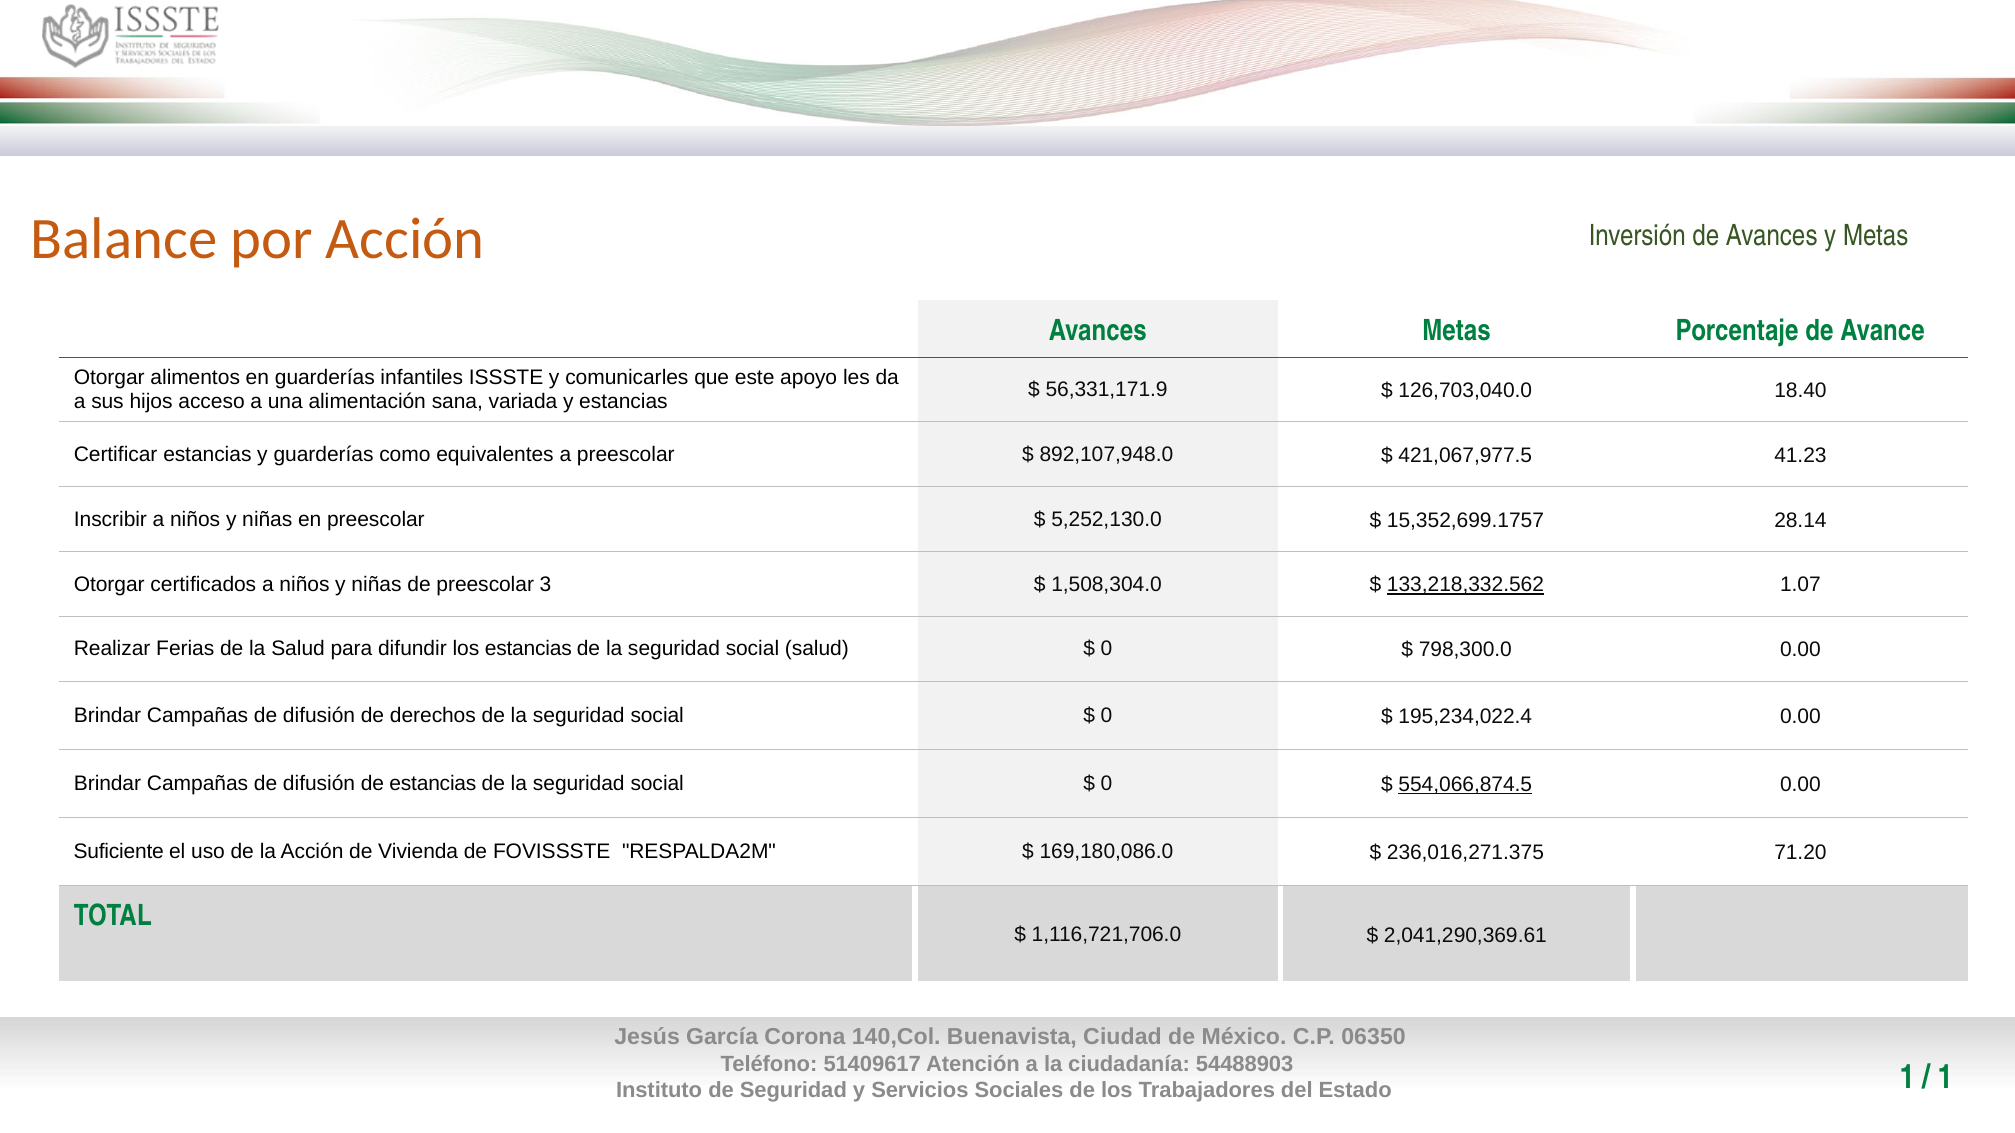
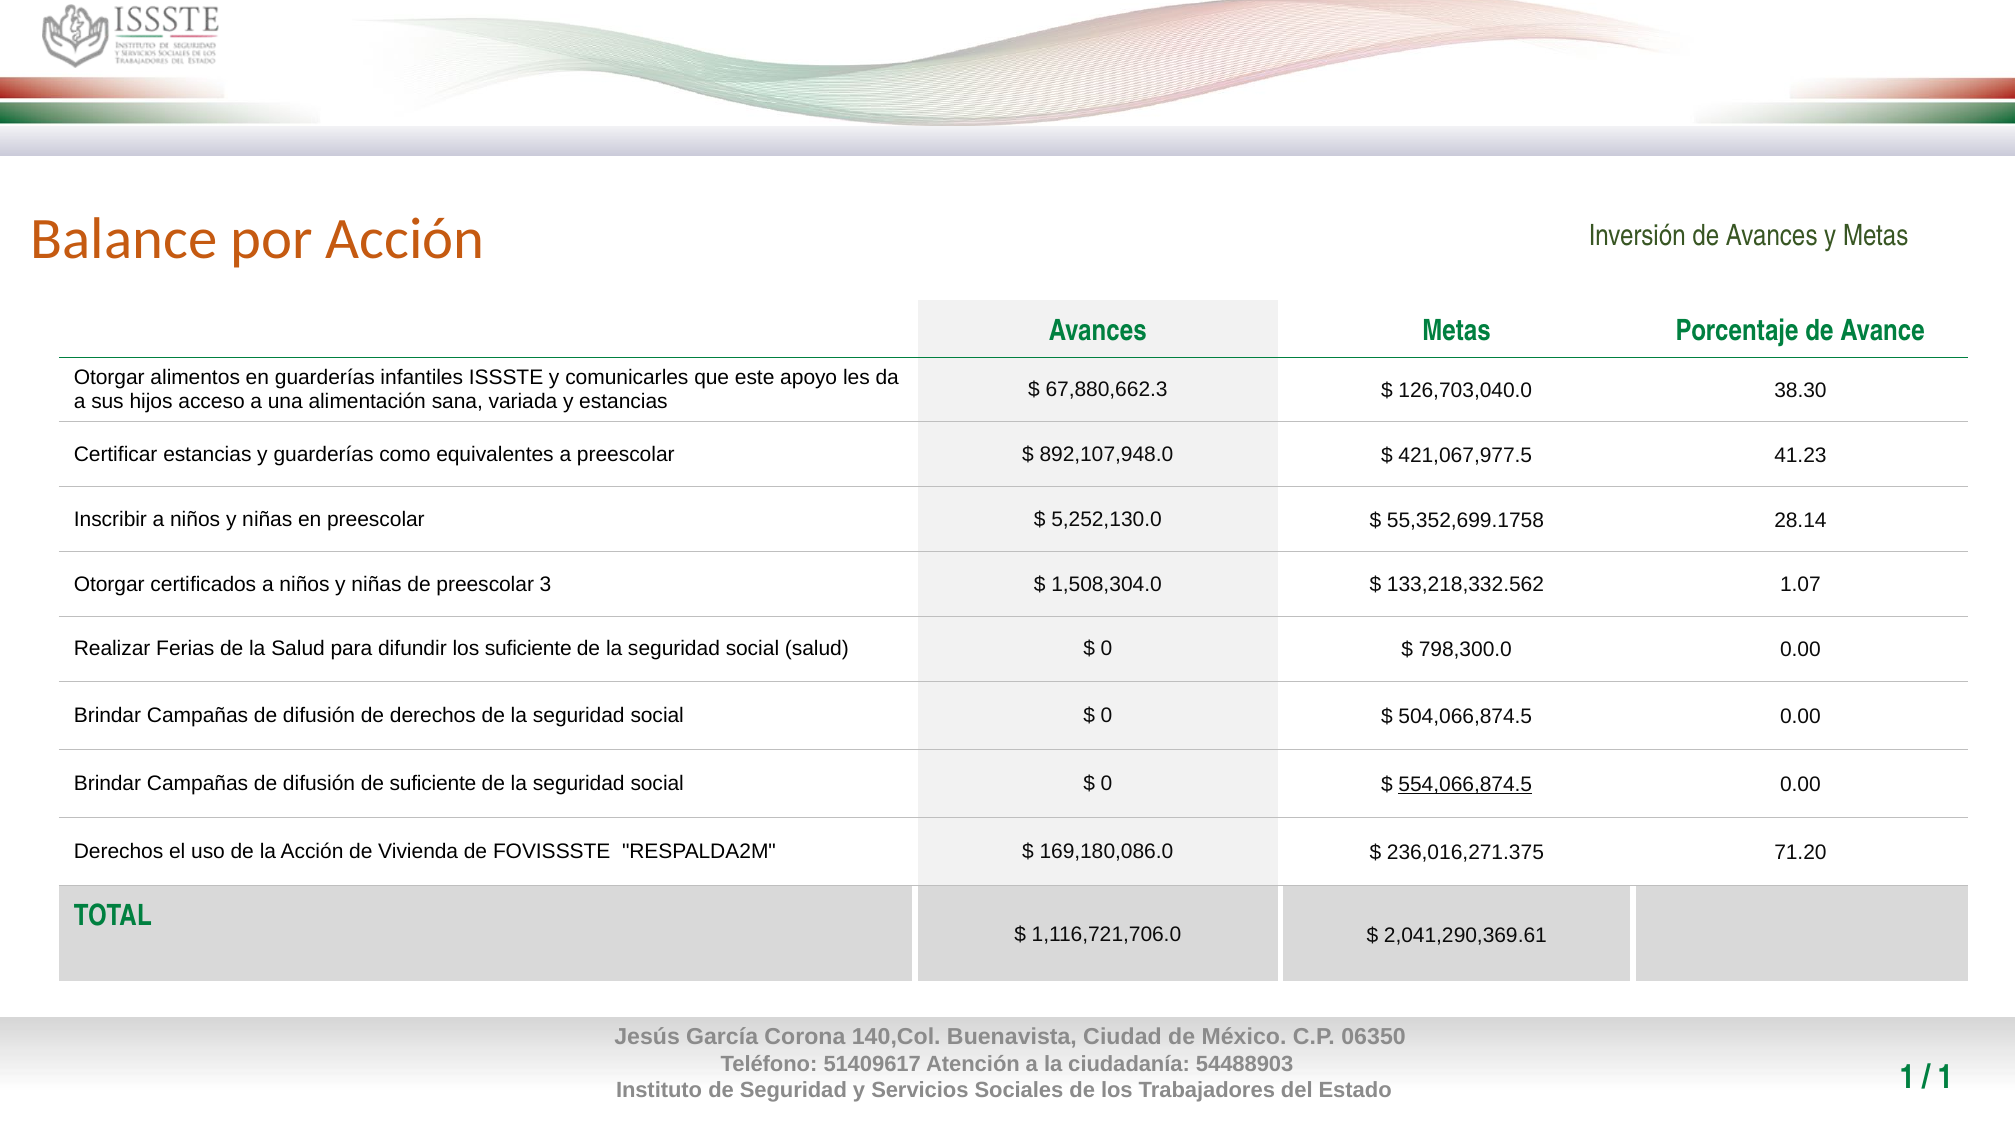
56,331,171.9: 56,331,171.9 -> 67,880,662.3
18.40: 18.40 -> 38.30
15,352,699.1757: 15,352,699.1757 -> 55,352,699.1758
133,218,332.562 underline: present -> none
los estancias: estancias -> suficiente
195,234,022.4: 195,234,022.4 -> 504,066,874.5
de estancias: estancias -> suficiente
Suficiente at (119, 852): Suficiente -> Derechos
